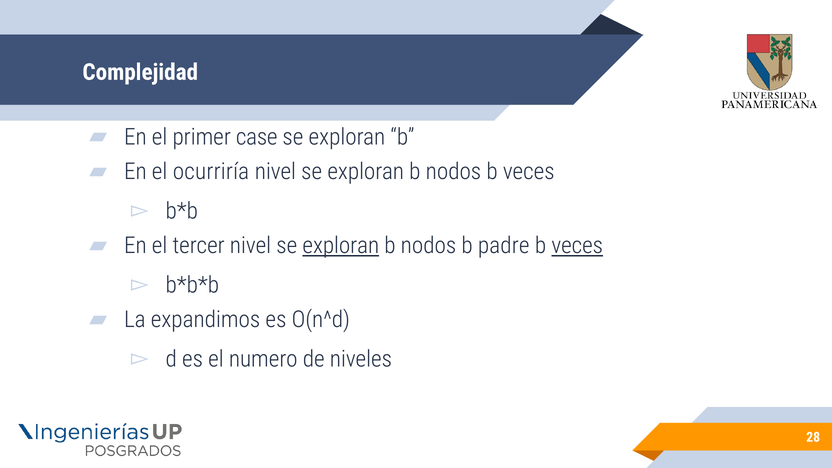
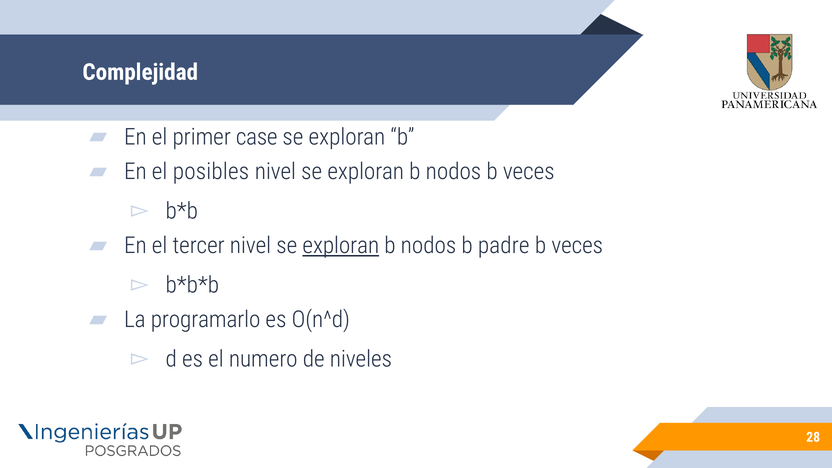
ocurriría: ocurriría -> posibles
veces at (577, 246) underline: present -> none
expandimos: expandimos -> programarlo
